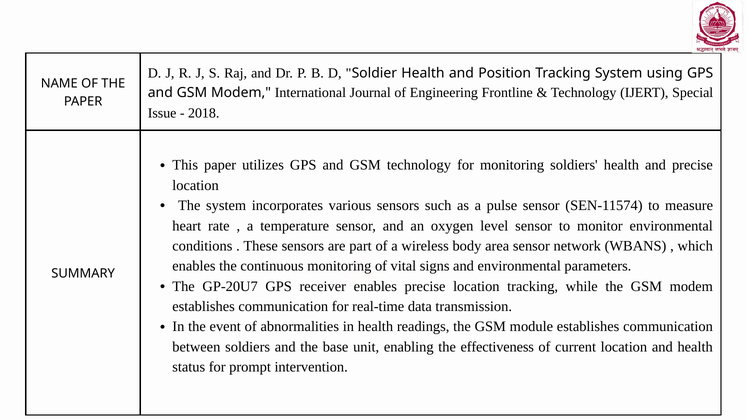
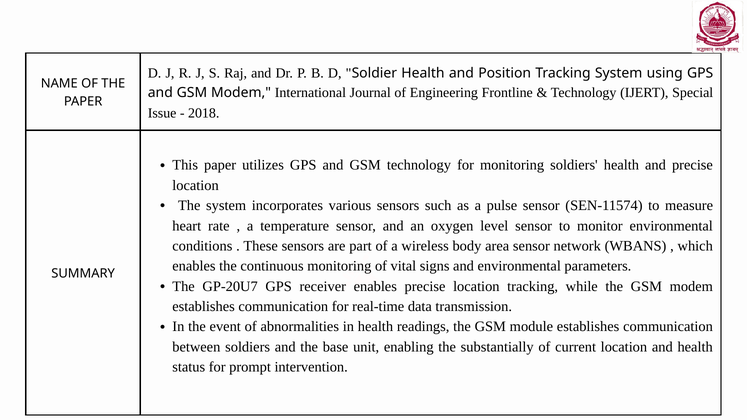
effectiveness: effectiveness -> substantially
